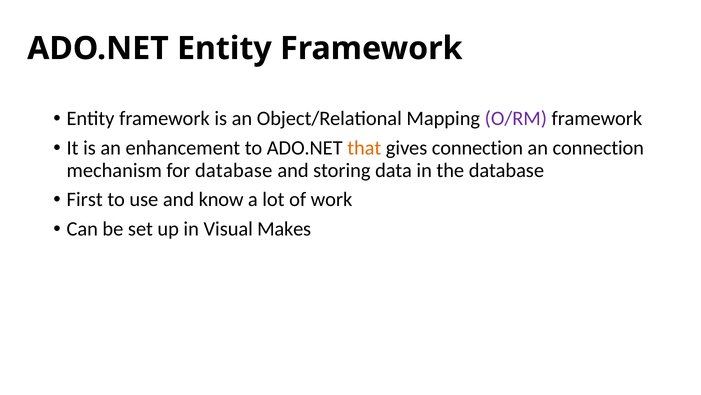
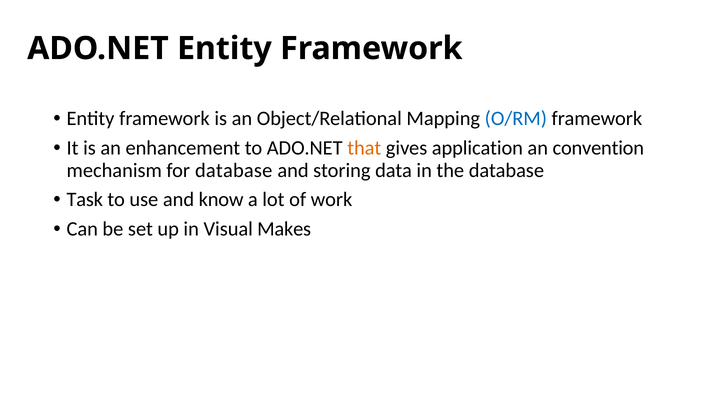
O/RM colour: purple -> blue
gives connection: connection -> application
an connection: connection -> convention
First: First -> Task
